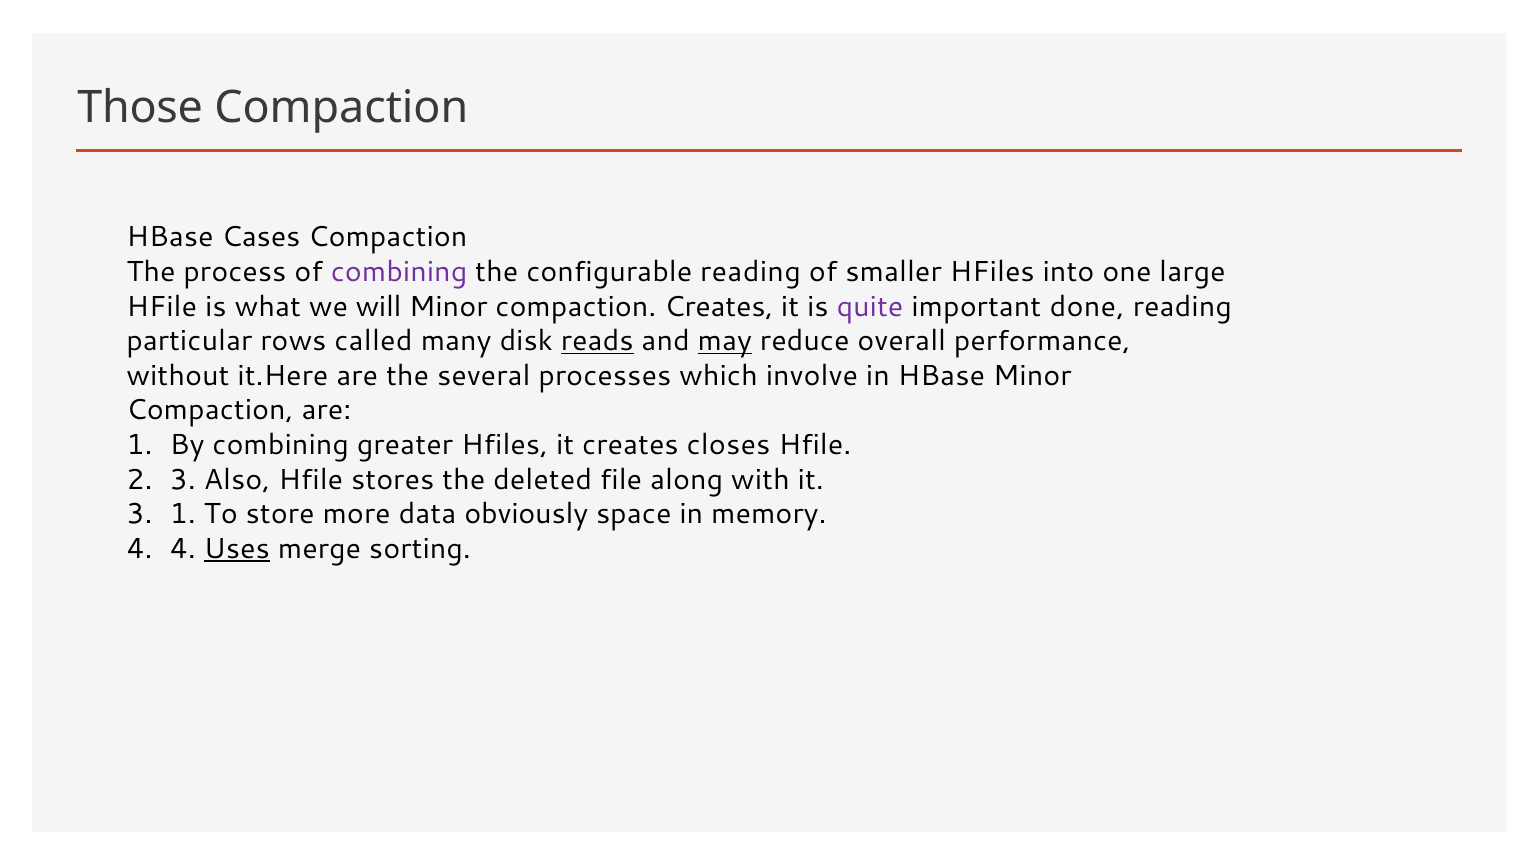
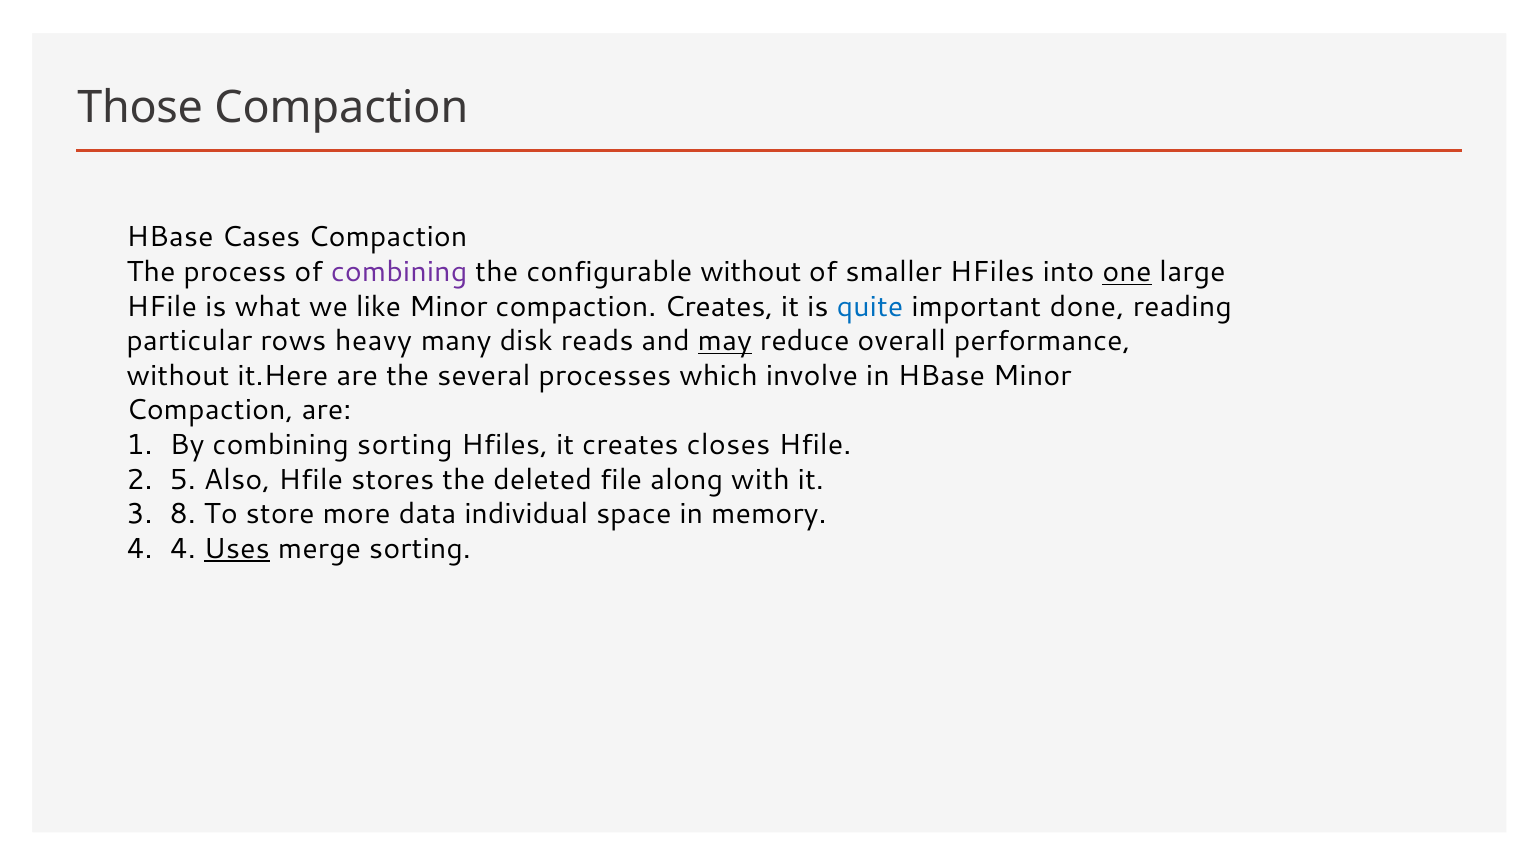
configurable reading: reading -> without
one underline: none -> present
will: will -> like
quite colour: purple -> blue
called: called -> heavy
reads underline: present -> none
combining greater: greater -> sorting
2 3: 3 -> 5
3 1: 1 -> 8
obviously: obviously -> individual
